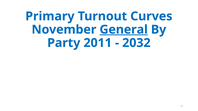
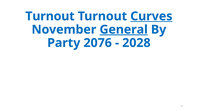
Primary at (50, 16): Primary -> Turnout
Curves underline: none -> present
2011: 2011 -> 2076
2032: 2032 -> 2028
